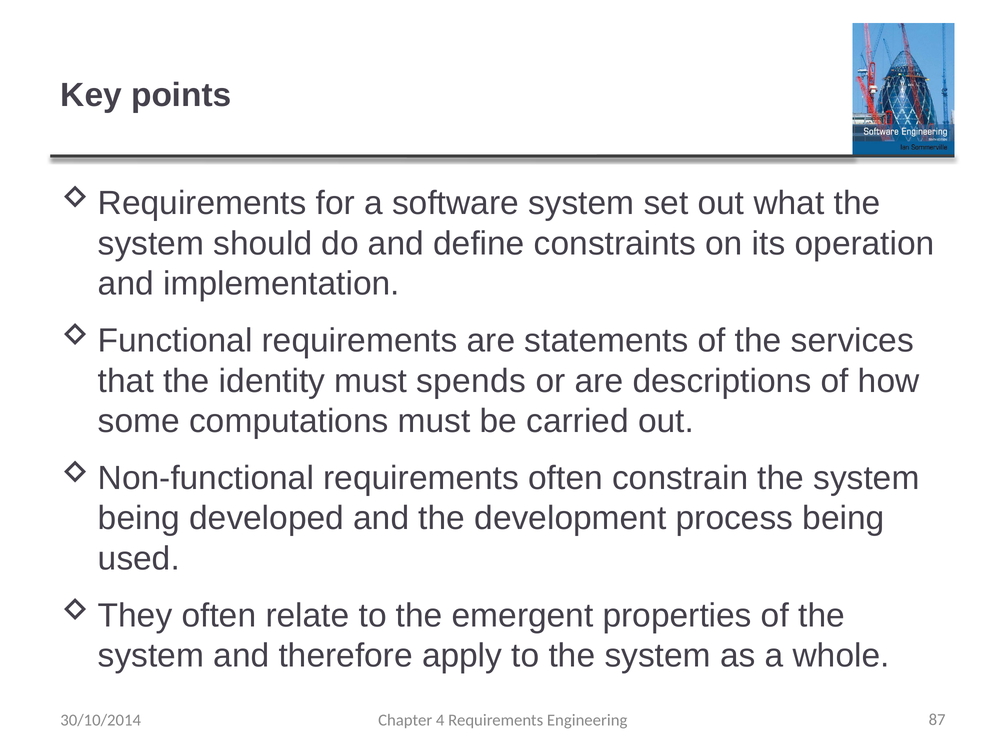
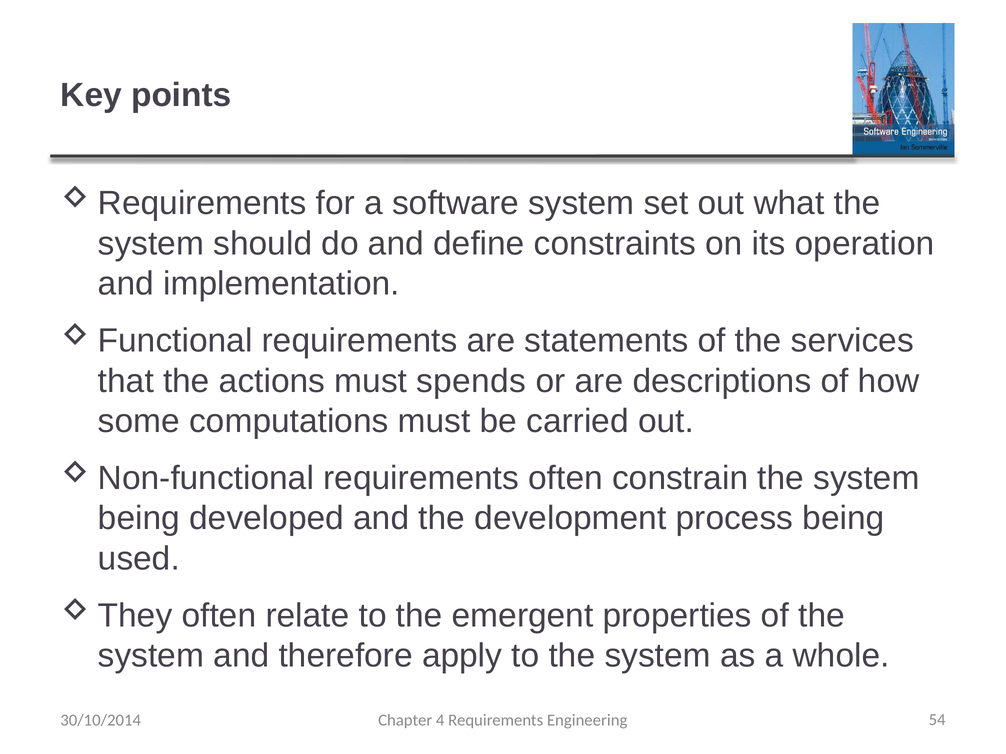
identity: identity -> actions
87: 87 -> 54
